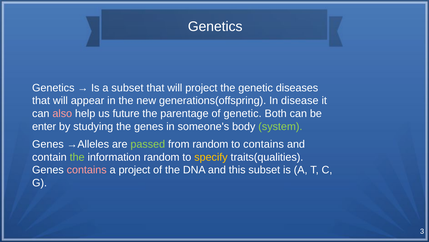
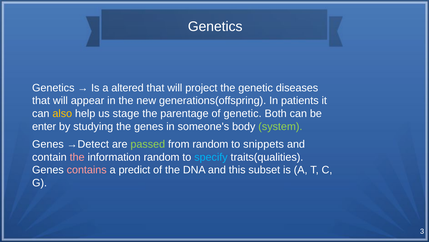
a subset: subset -> altered
disease: disease -> patients
also colour: pink -> yellow
future: future -> stage
→Alleles: →Alleles -> →Detect
to contains: contains -> snippets
the at (77, 157) colour: light green -> pink
specify colour: yellow -> light blue
a project: project -> predict
